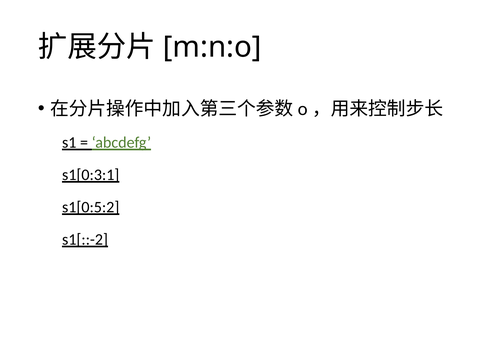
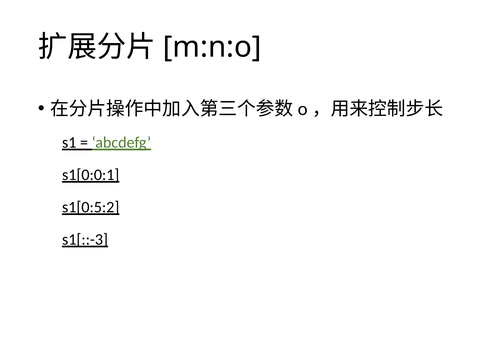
s1[0:3:1: s1[0:3:1 -> s1[0:0:1
s1[::-2: s1[::-2 -> s1[::-3
